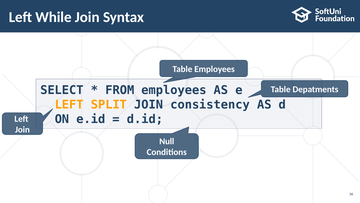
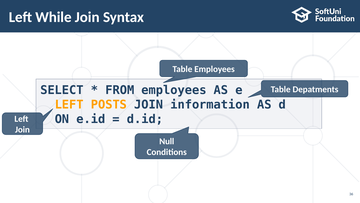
SPLIT: SPLIT -> POSTS
consistency: consistency -> information
